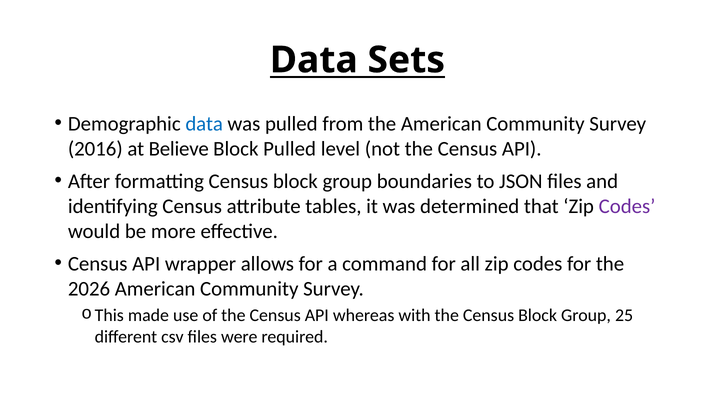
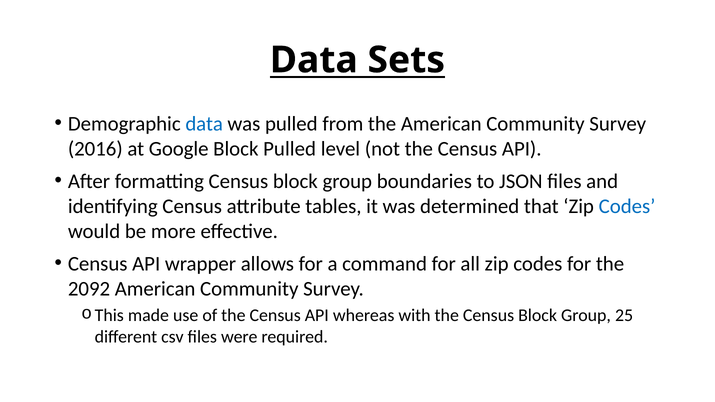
Believe: Believe -> Google
Codes at (627, 206) colour: purple -> blue
2026: 2026 -> 2092
